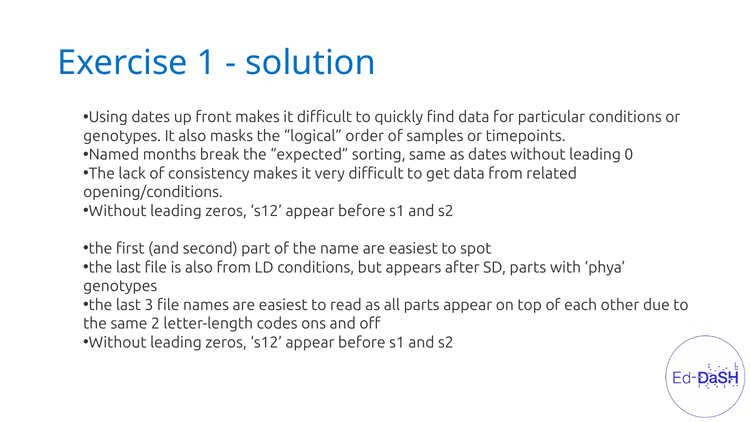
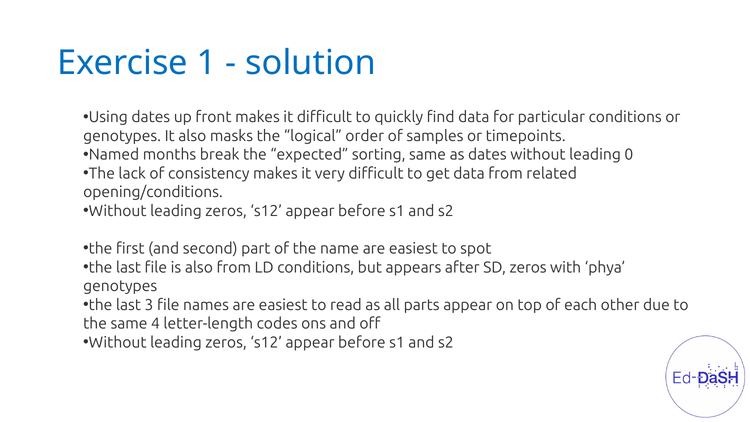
SD parts: parts -> zeros
2: 2 -> 4
